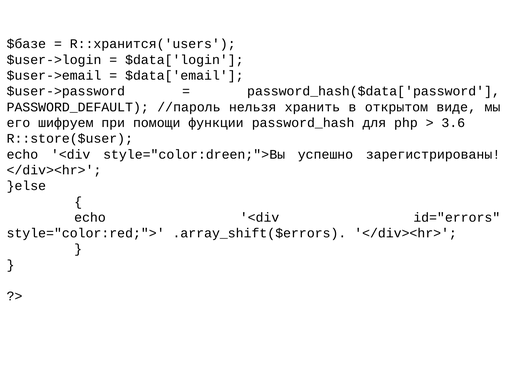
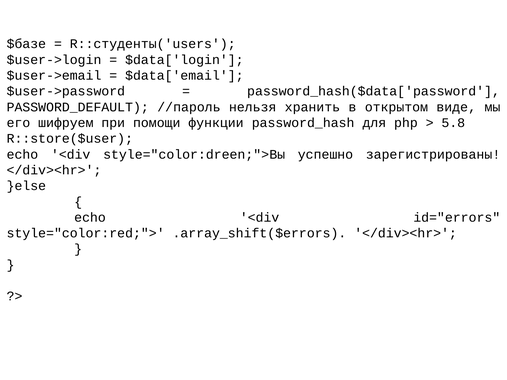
R::хранится('users: R::хранится('users -> R::студенты('users
3.6: 3.6 -> 5.8
